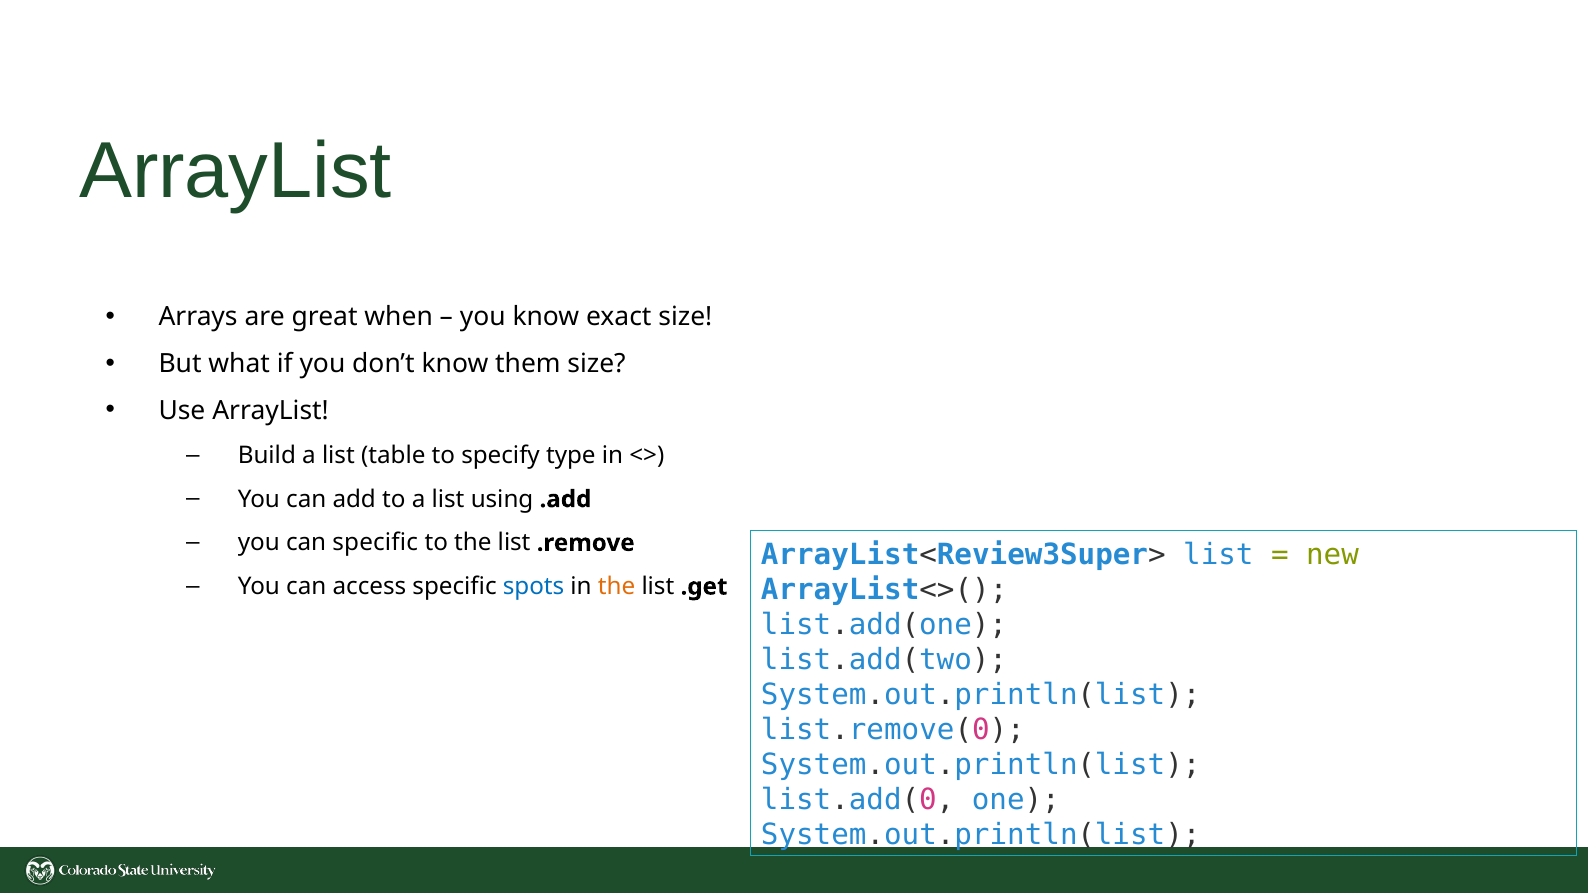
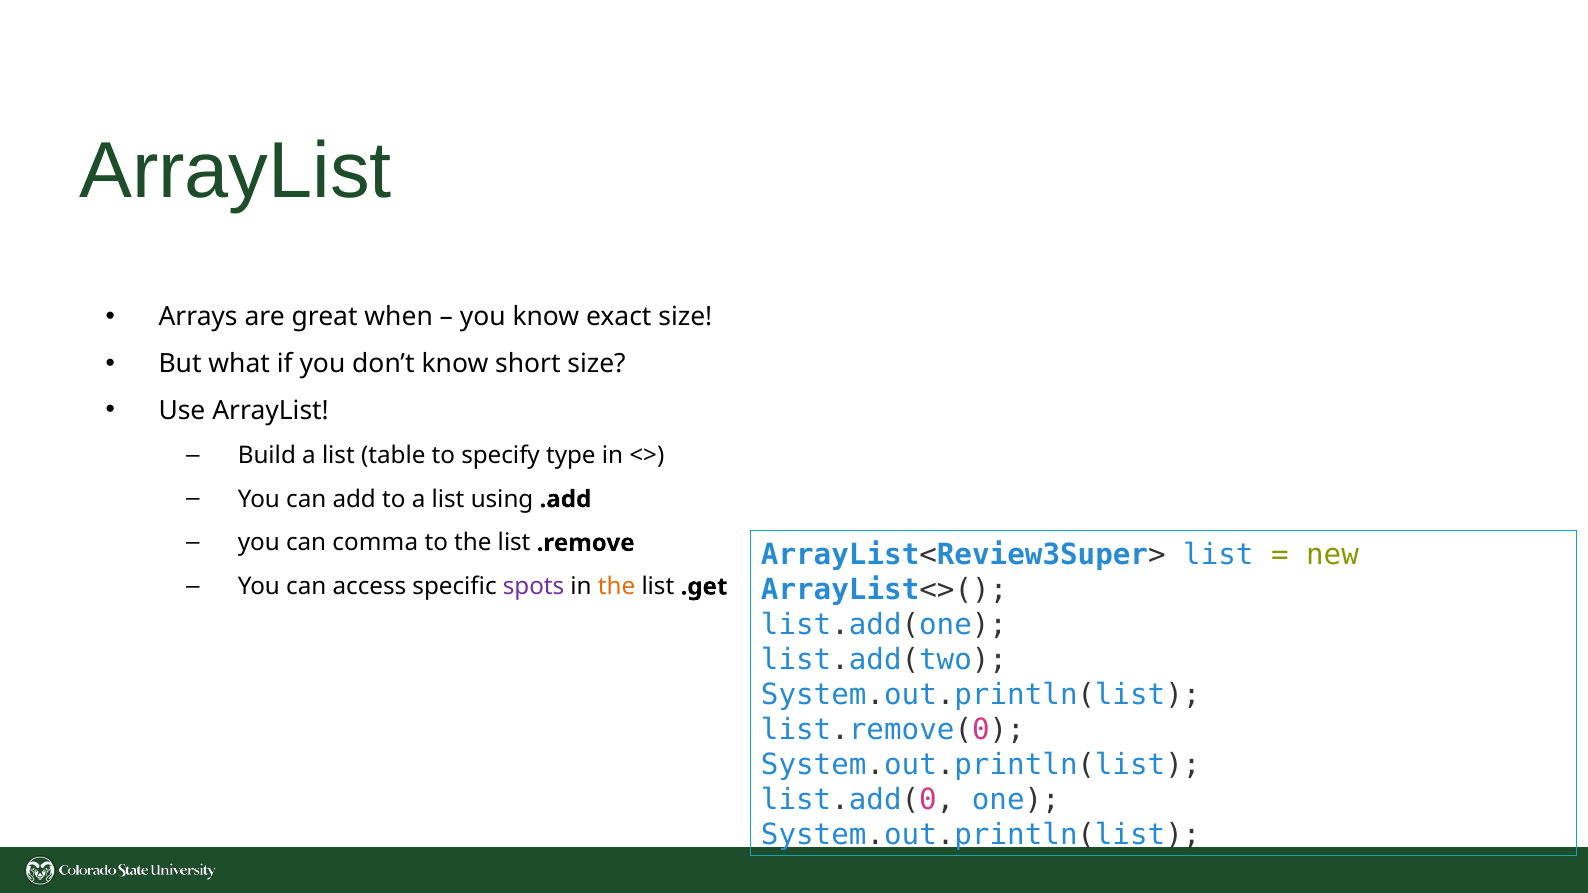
them: them -> short
can specific: specific -> comma
spots colour: blue -> purple
